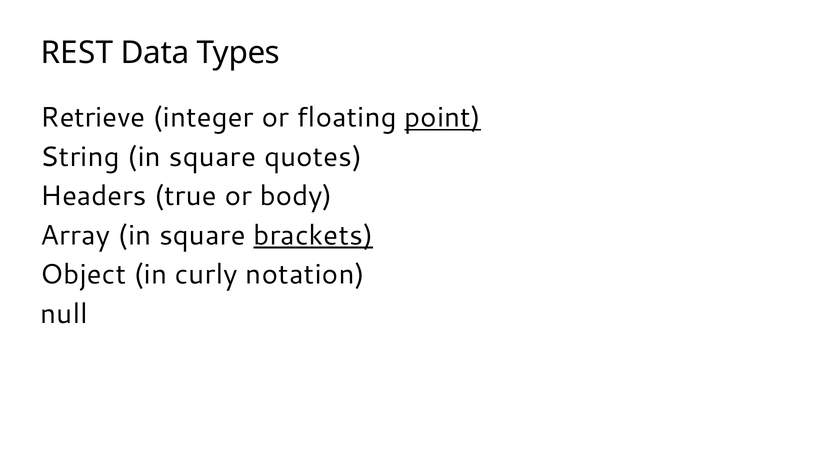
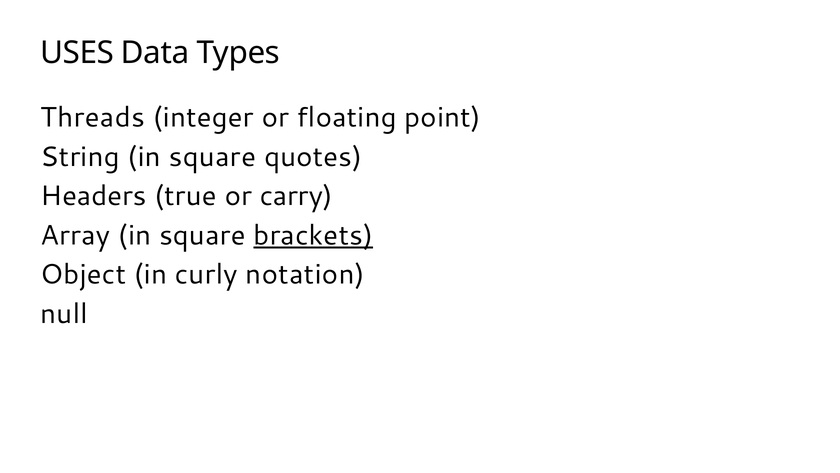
REST: REST -> USES
Retrieve: Retrieve -> Threads
point underline: present -> none
body: body -> carry
